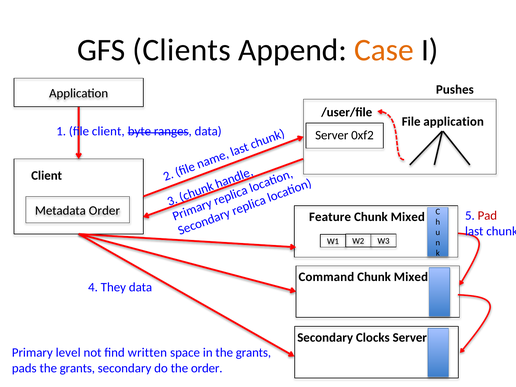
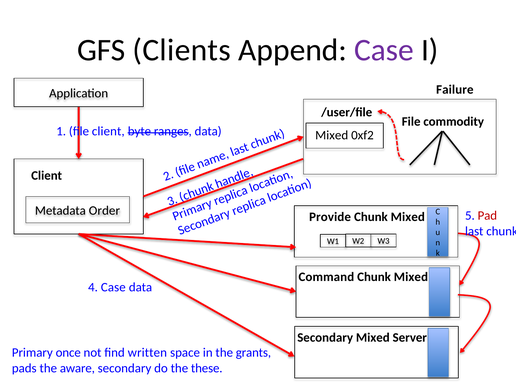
Case at (384, 50) colour: orange -> purple
Pushes: Pushes -> Failure
application at (454, 121): application -> commodity
Server at (332, 135): Server -> Mixed
Feature: Feature -> Provide
4 They: They -> Case
Secondary Clocks: Clocks -> Mixed
level: level -> once
pads the grants: grants -> aware
the order: order -> these
